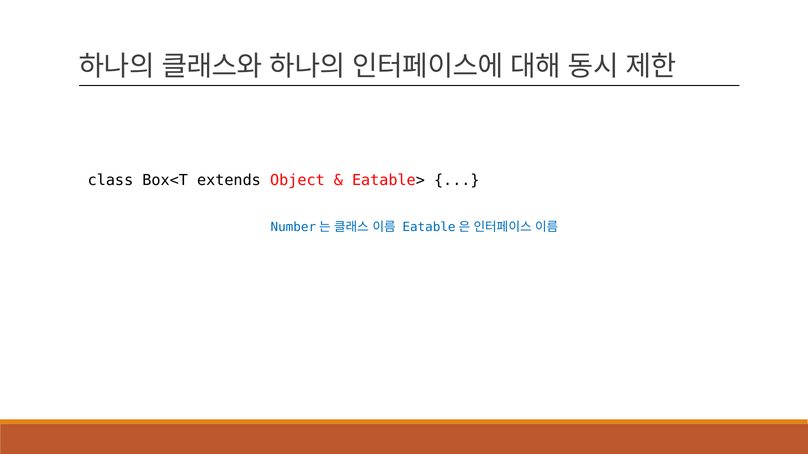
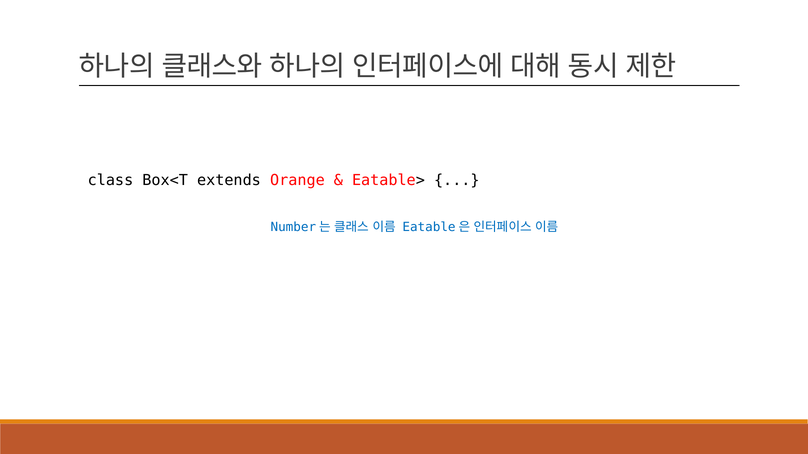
Object: Object -> Orange
